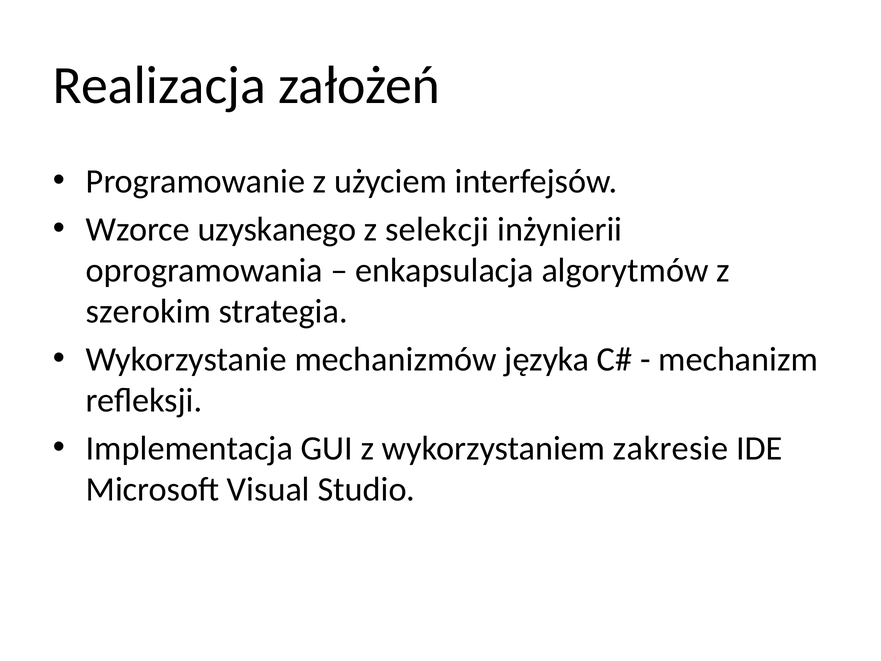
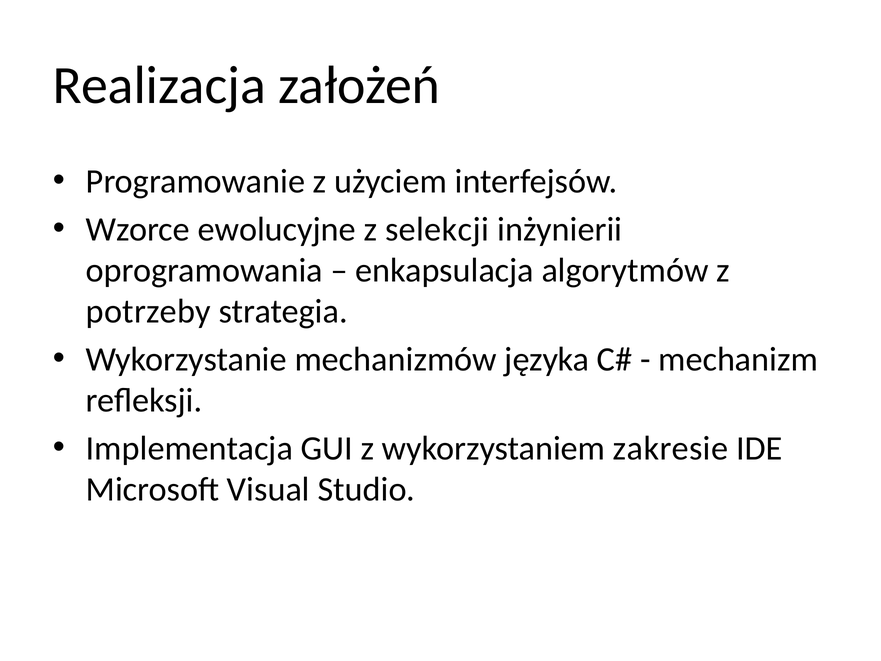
uzyskanego: uzyskanego -> ewolucyjne
szerokim: szerokim -> potrzeby
